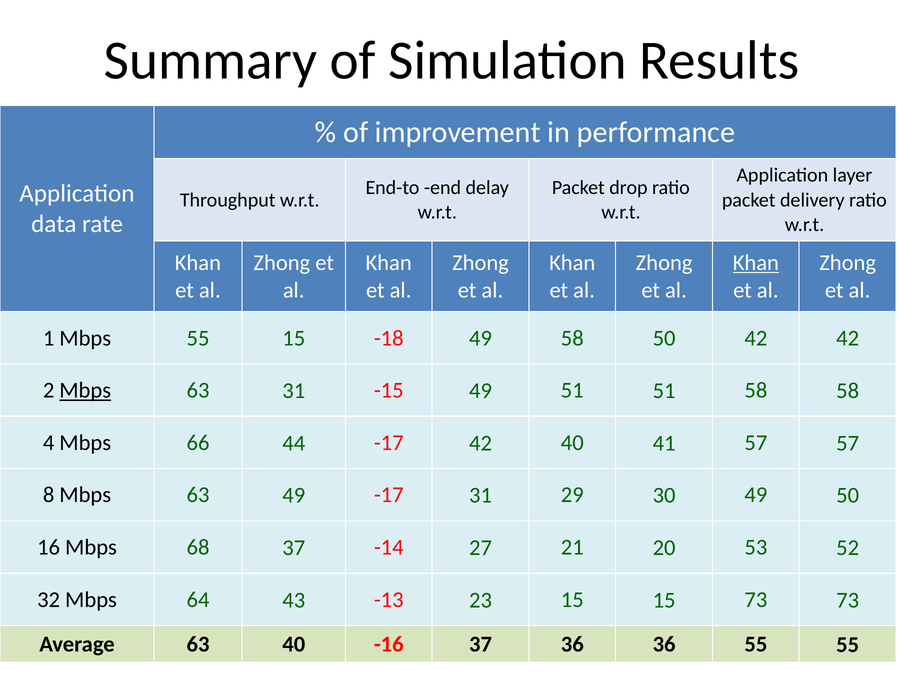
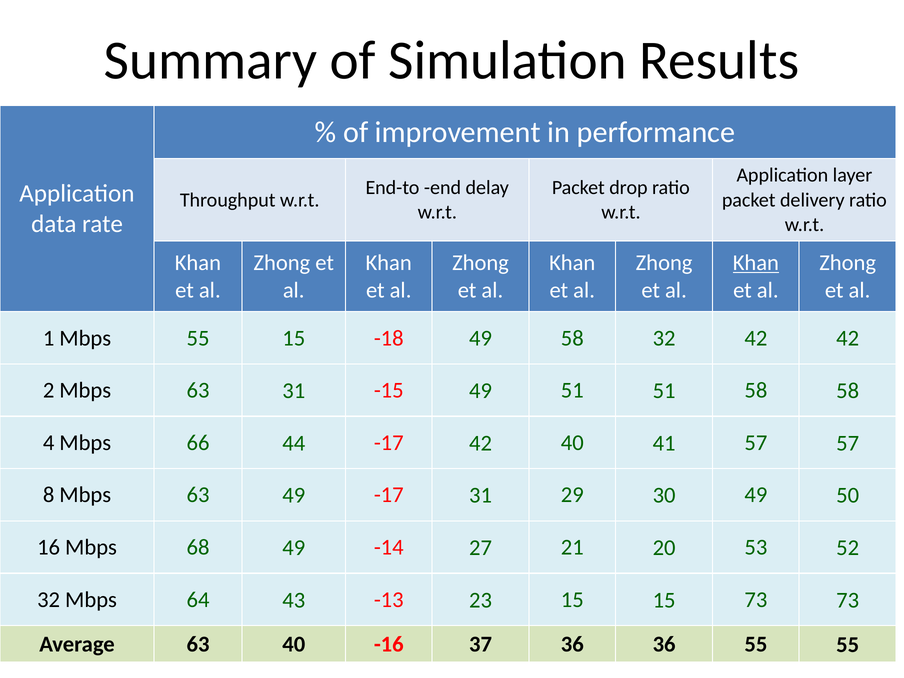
58 50: 50 -> 32
Mbps at (85, 390) underline: present -> none
68 37: 37 -> 49
